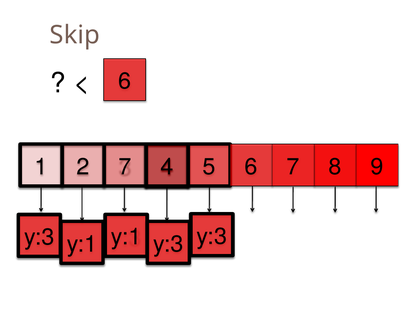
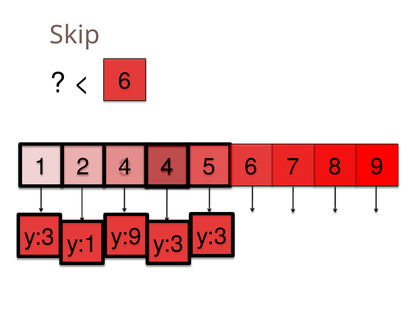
2 7: 7 -> 4
y:1 y:1: y:1 -> y:9
